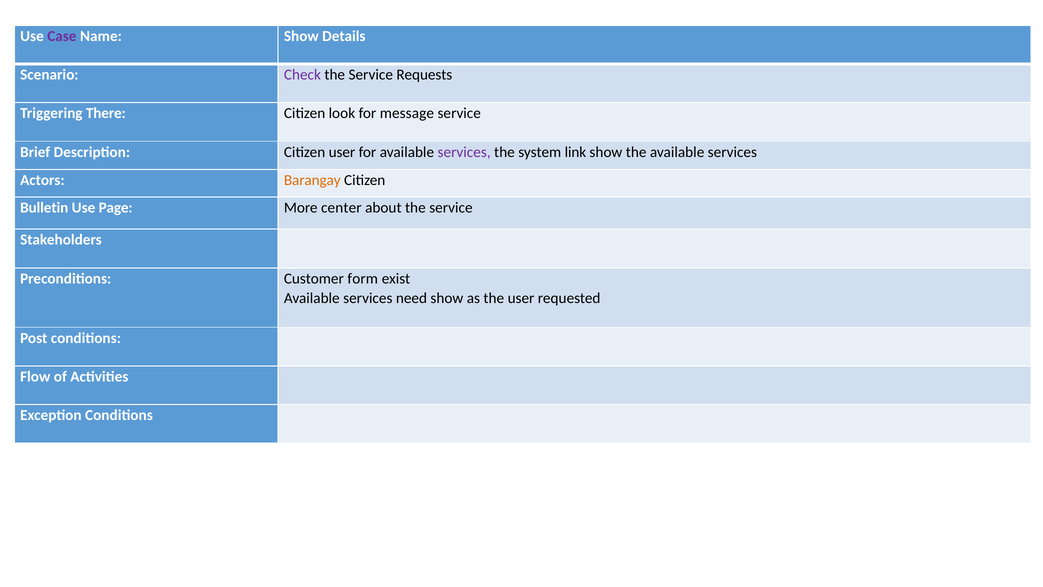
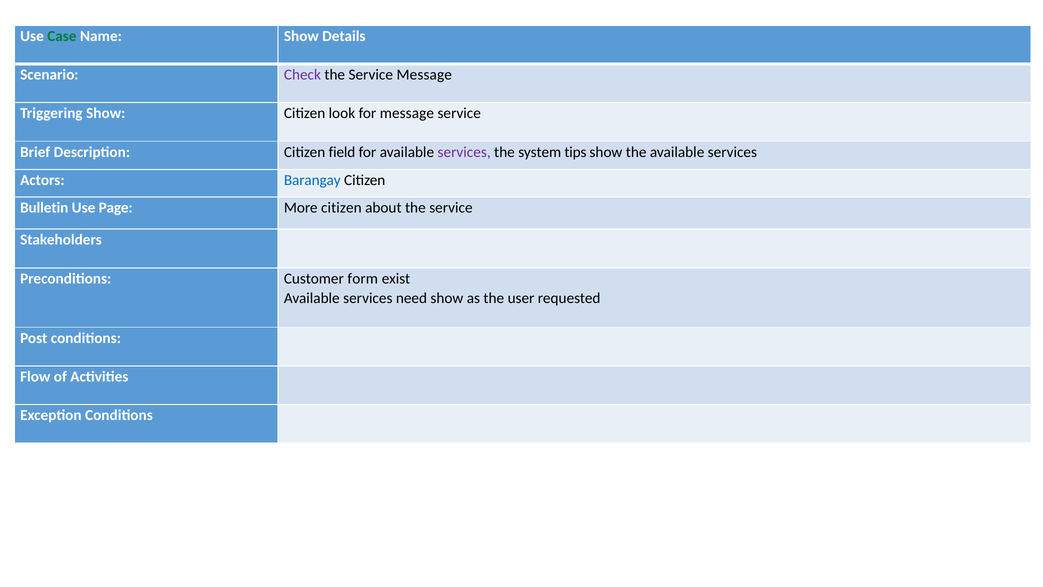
Case colour: purple -> green
Service Requests: Requests -> Message
Triggering There: There -> Show
Citizen user: user -> field
link: link -> tips
Barangay colour: orange -> blue
More center: center -> citizen
